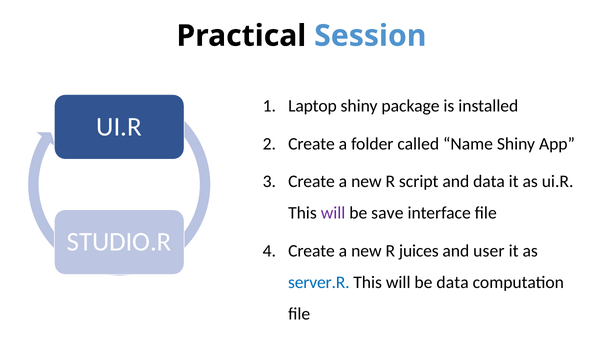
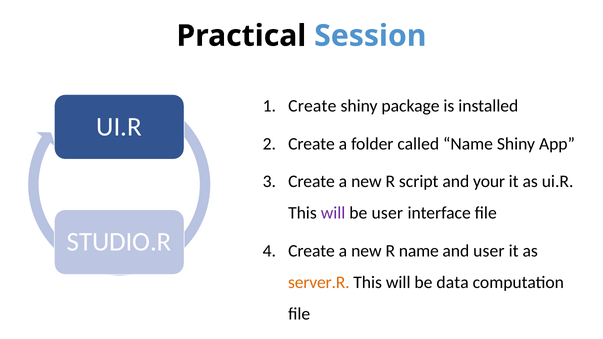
Laptop at (312, 106): Laptop -> Create
and data: data -> your
be save: save -> user
R juices: juices -> name
server.R colour: blue -> orange
